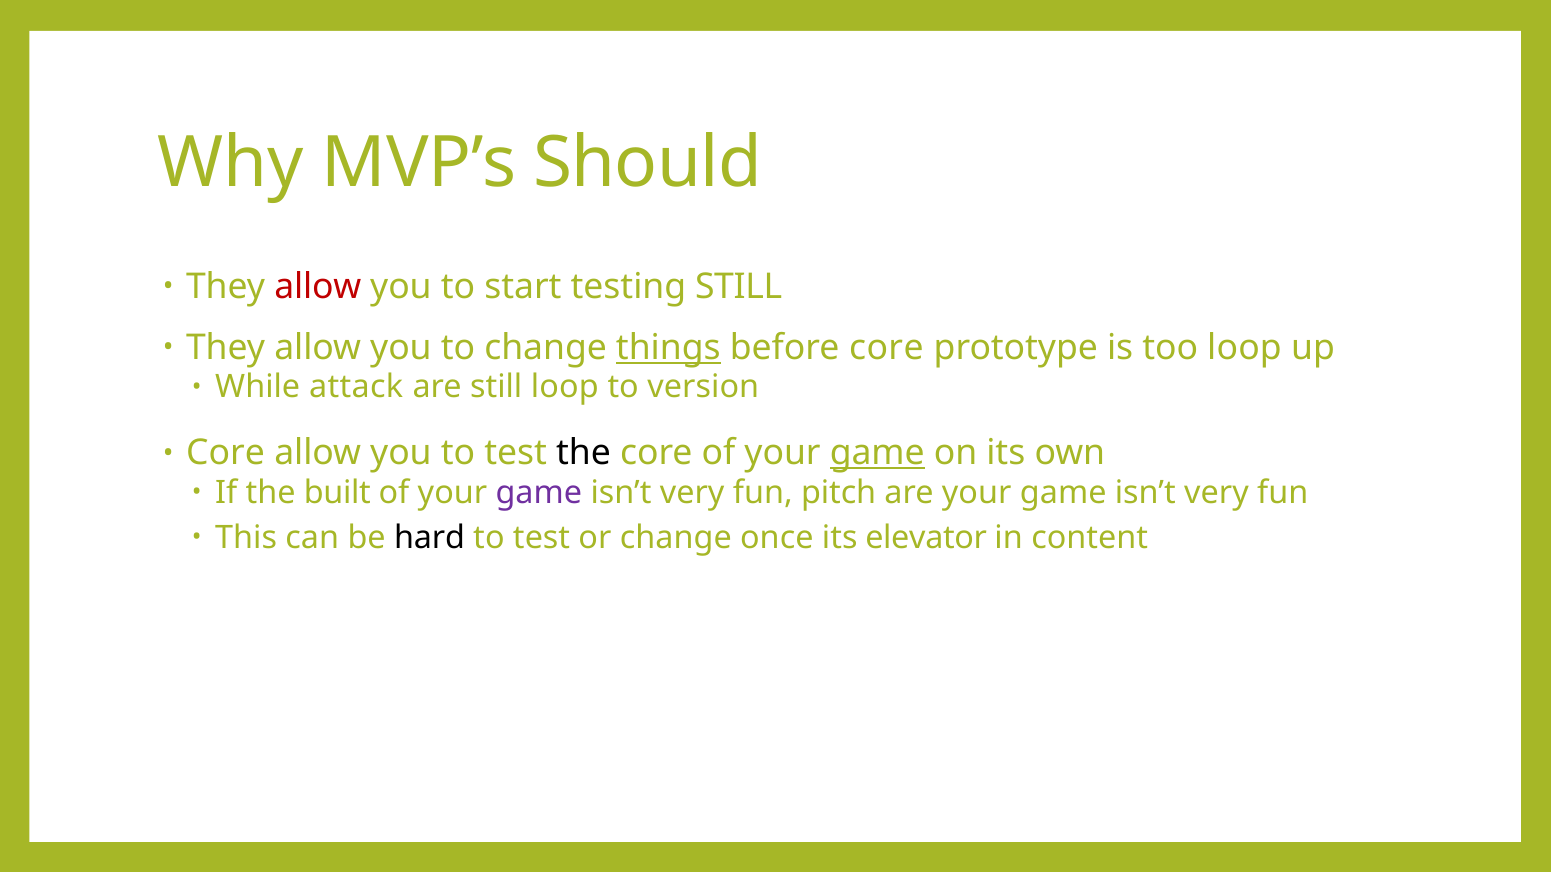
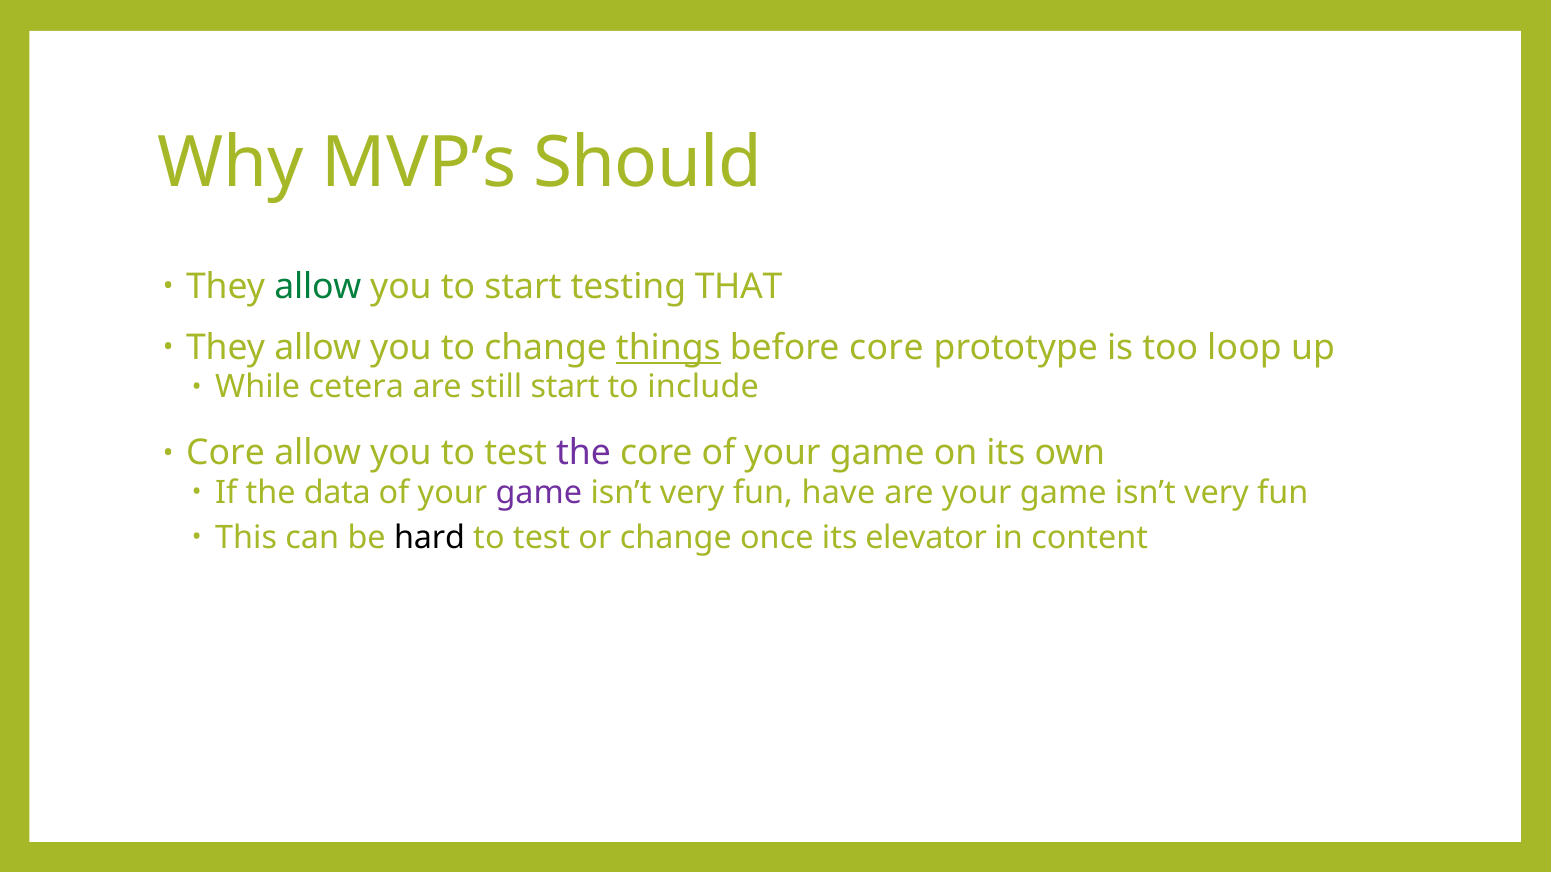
allow at (318, 287) colour: red -> green
testing STILL: STILL -> THAT
attack: attack -> cetera
still loop: loop -> start
version: version -> include
the at (583, 453) colour: black -> purple
game at (877, 453) underline: present -> none
built: built -> data
pitch: pitch -> have
